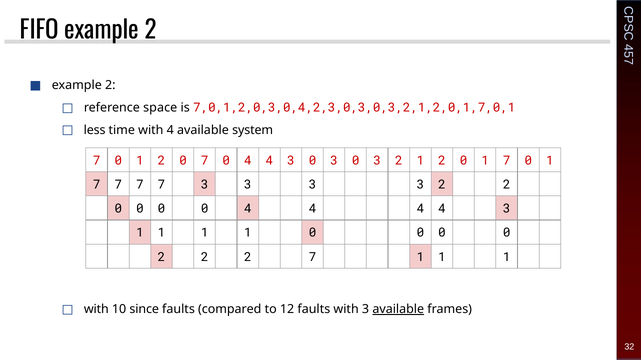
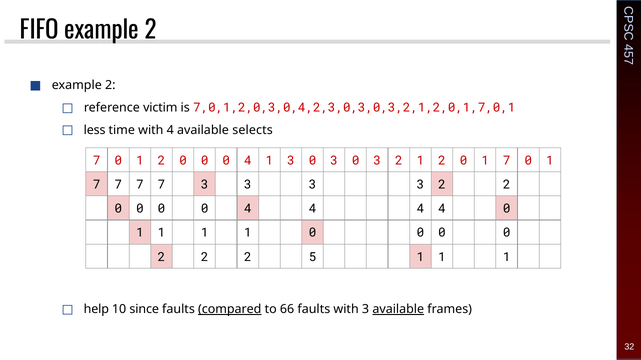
space: space -> victim
system: system -> selects
1 2 0 7: 7 -> 0
4 at (269, 161): 4 -> 1
4 4 4 3: 3 -> 0
2 2 7: 7 -> 5
with at (96, 310): with -> help
compared underline: none -> present
12: 12 -> 66
